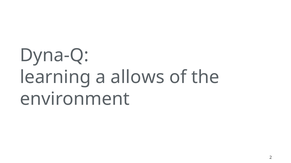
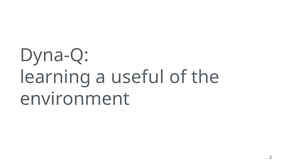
allows: allows -> useful
